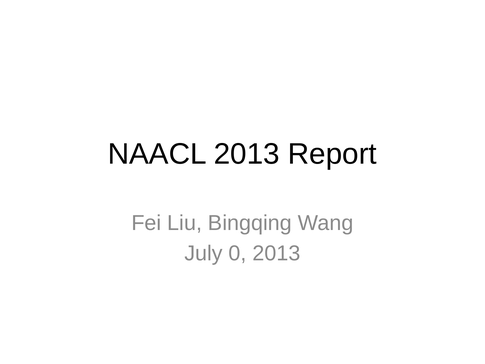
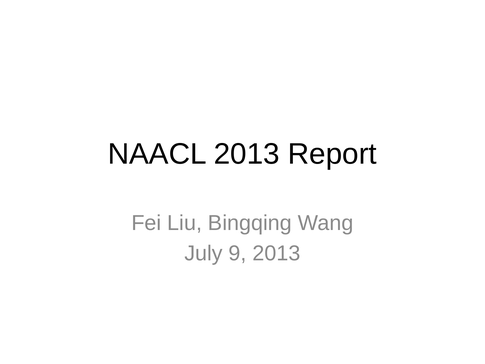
0: 0 -> 9
